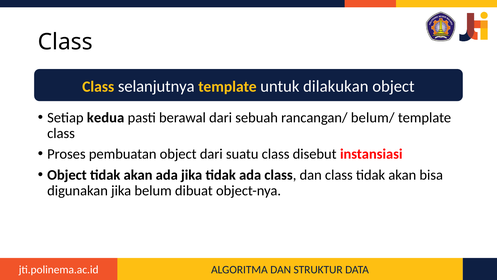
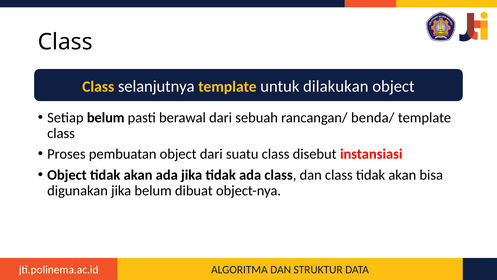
Setiap kedua: kedua -> belum
belum/: belum/ -> benda/
